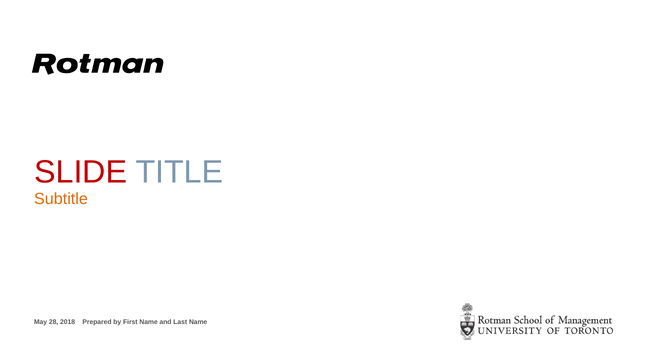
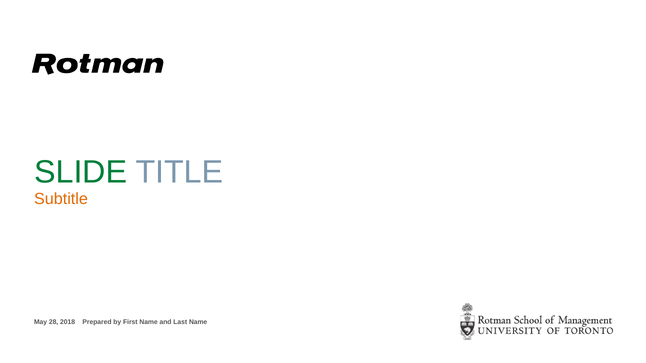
SLIDE colour: red -> green
